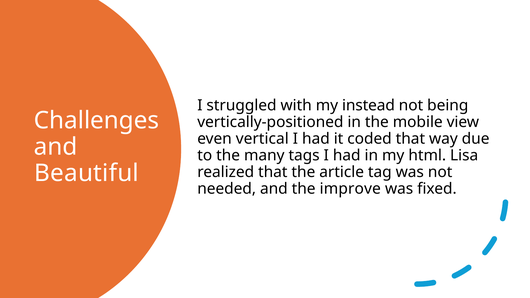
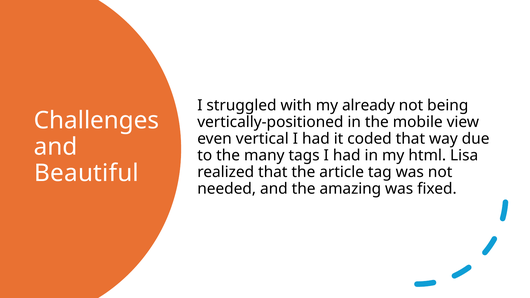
instead: instead -> already
improve: improve -> amazing
